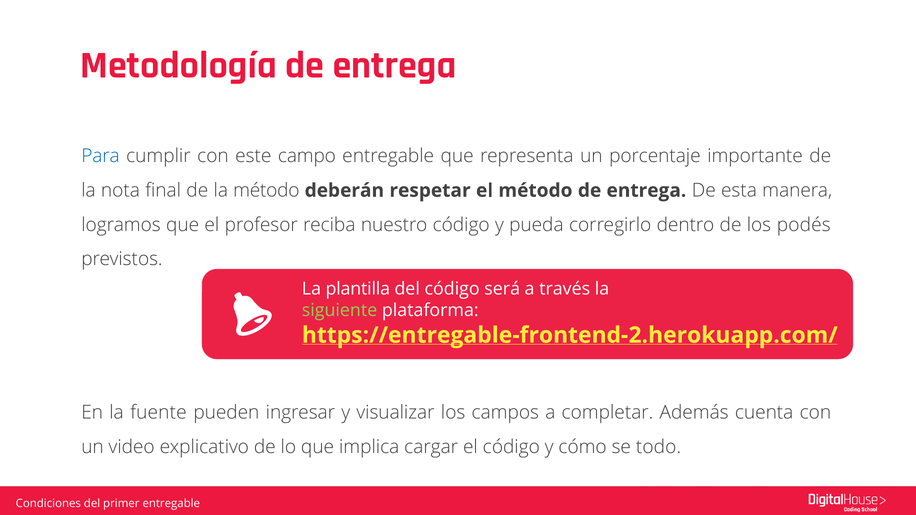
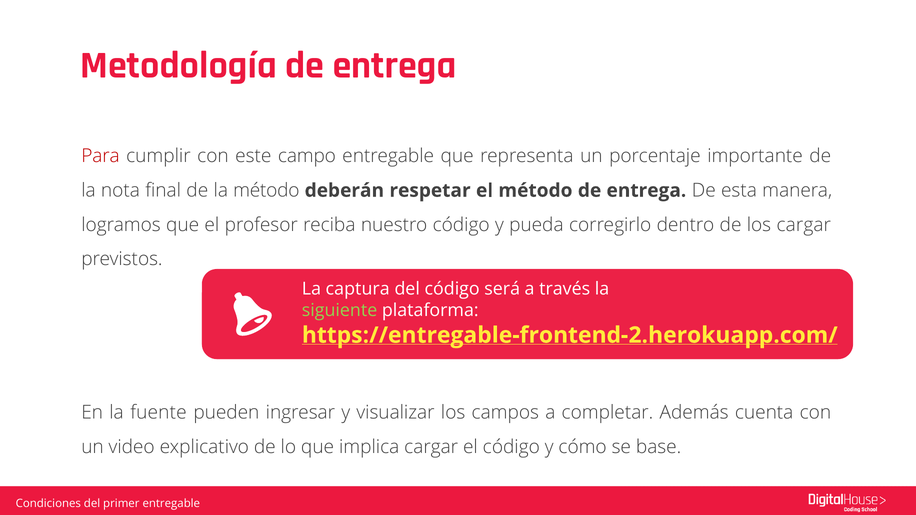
Para colour: blue -> red
los podés: podés -> cargar
plantilla: plantilla -> captura
todo: todo -> base
